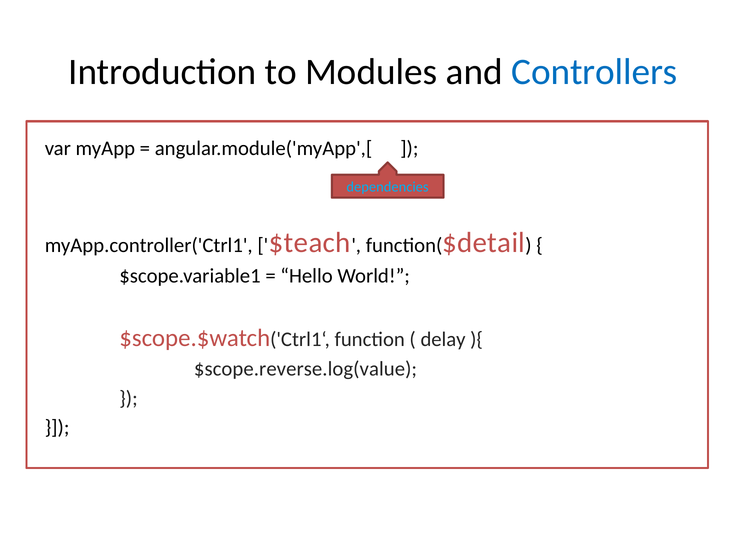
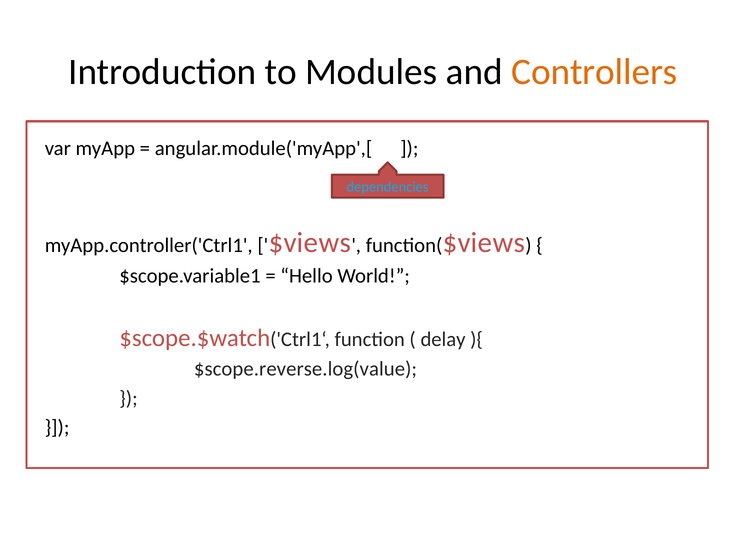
Controllers colour: blue -> orange
$teach at (310, 242): $teach -> $views
$detail at (484, 242): $detail -> $views
